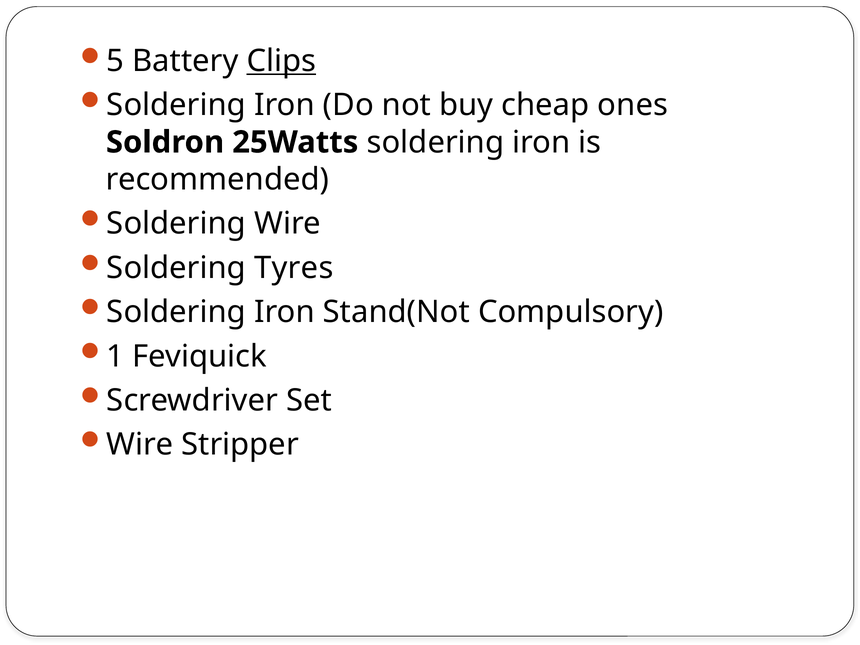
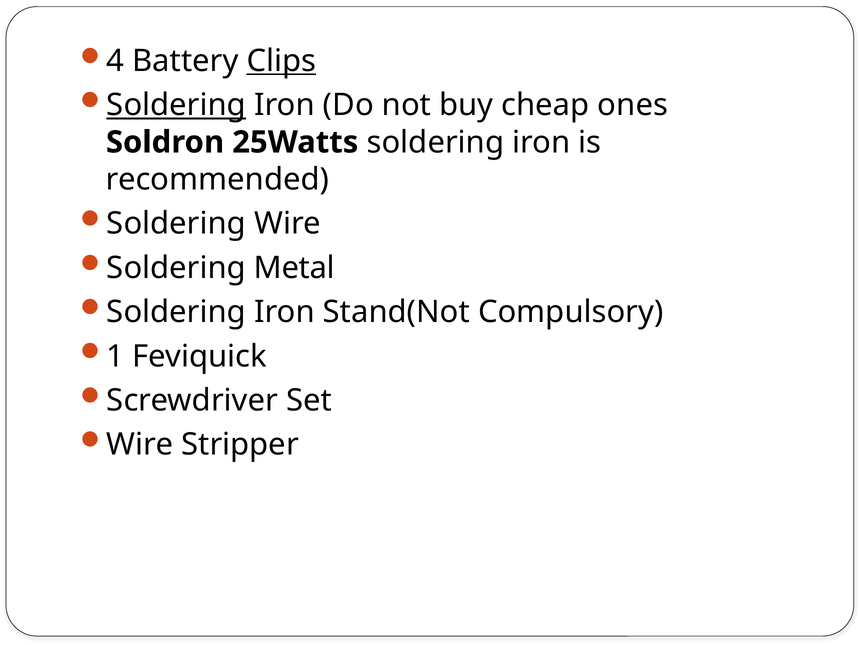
5: 5 -> 4
Soldering at (176, 105) underline: none -> present
Tyres: Tyres -> Metal
